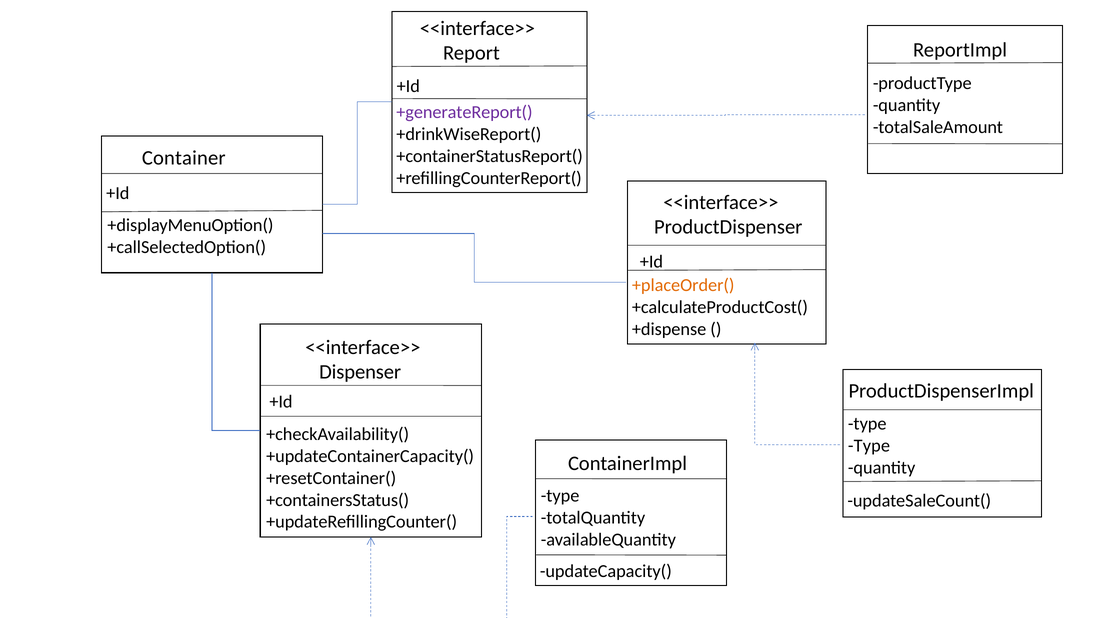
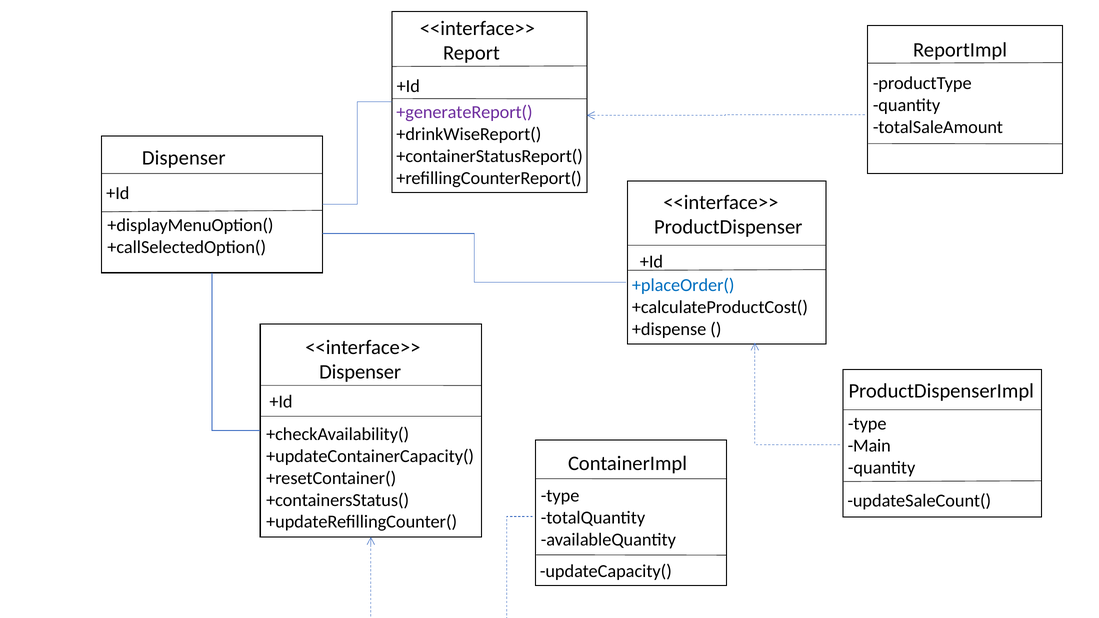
Container at (184, 158): Container -> Dispenser
+placeOrder( colour: orange -> blue
Type at (869, 446): Type -> Main
